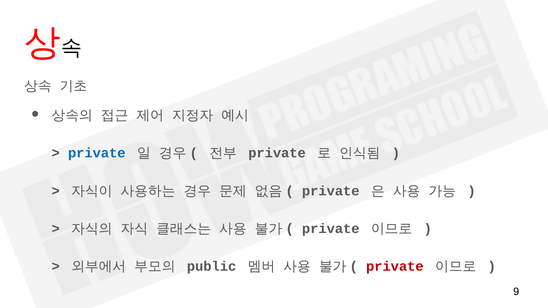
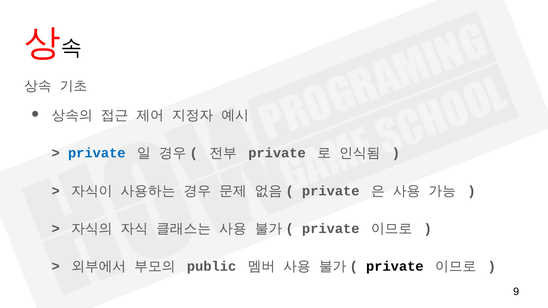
private at (395, 267) colour: red -> black
